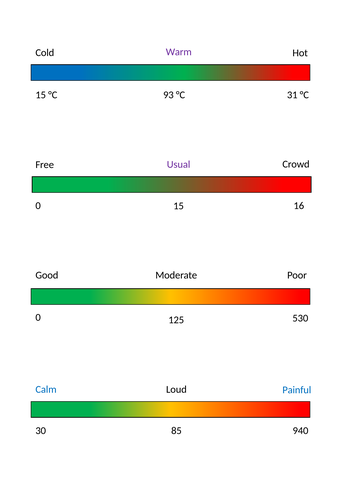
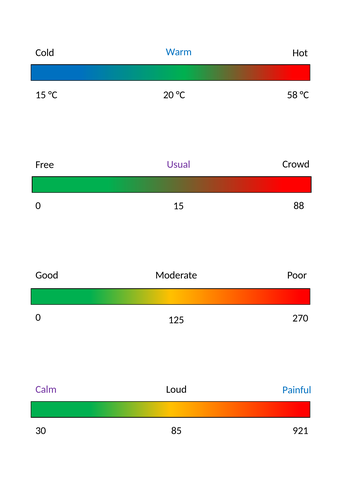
Warm colour: purple -> blue
93: 93 -> 20
31: 31 -> 58
16: 16 -> 88
530: 530 -> 270
Calm colour: blue -> purple
940: 940 -> 921
